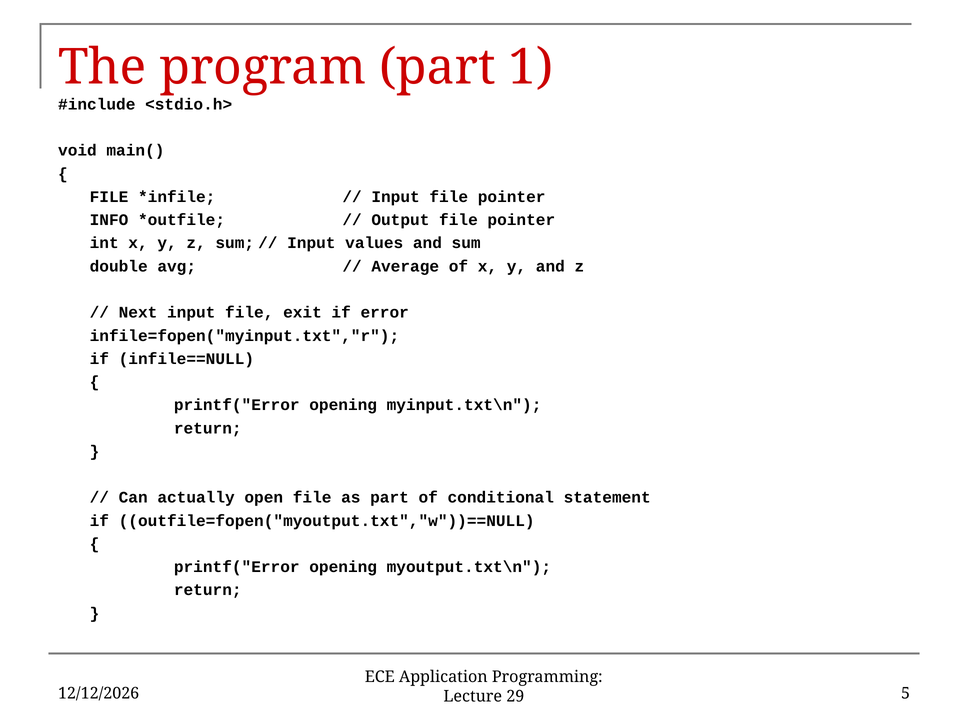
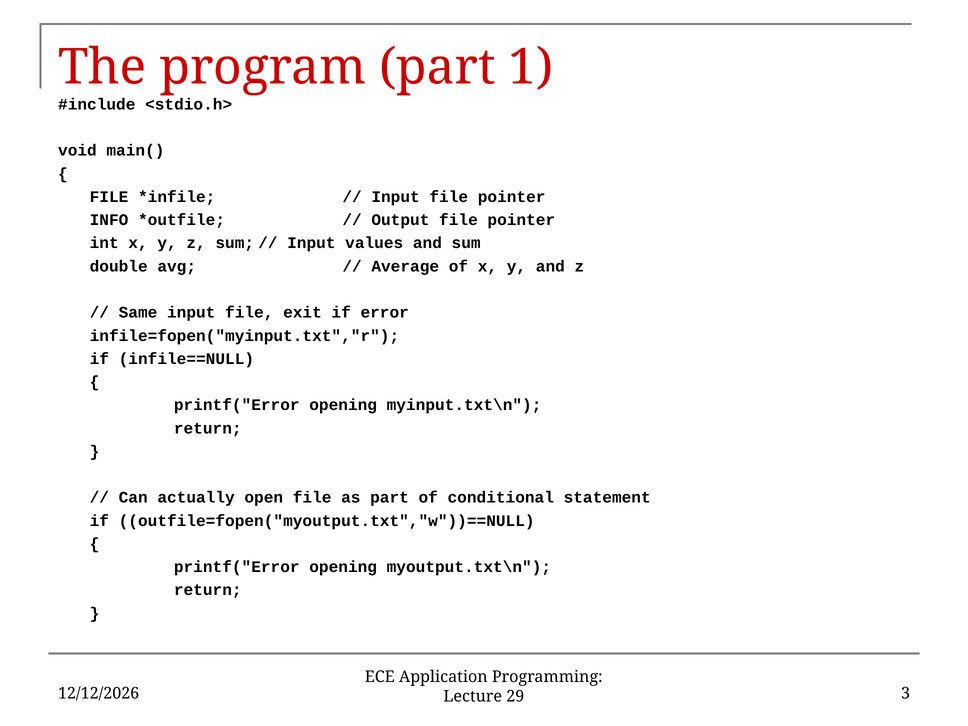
Next: Next -> Same
5: 5 -> 3
